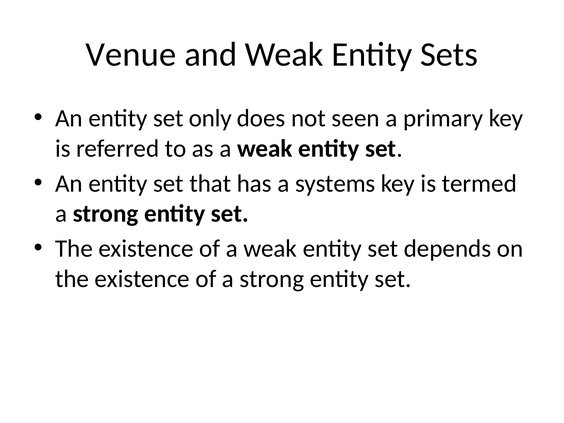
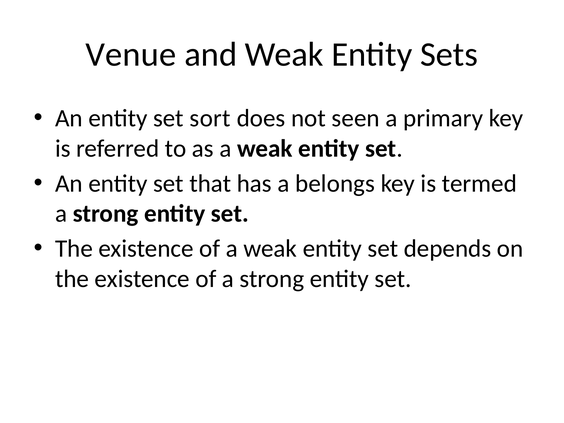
only: only -> sort
systems: systems -> belongs
